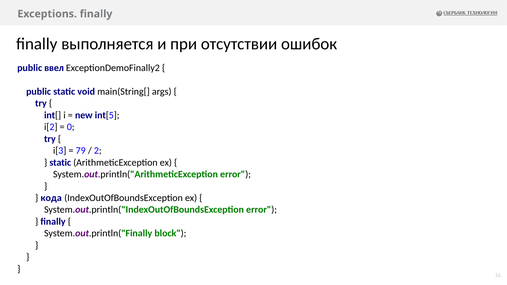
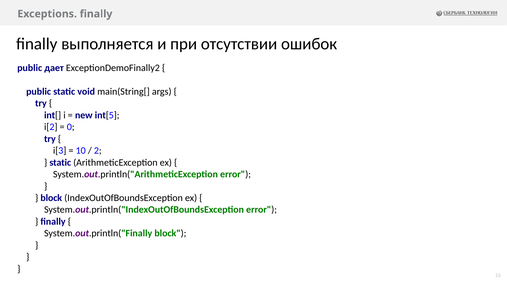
ввел: ввел -> дает
79: 79 -> 10
кода at (51, 198): кода -> block
